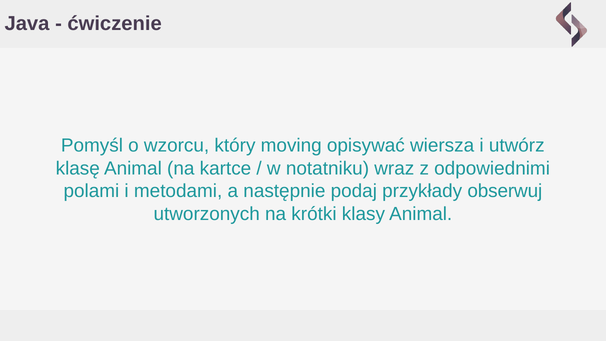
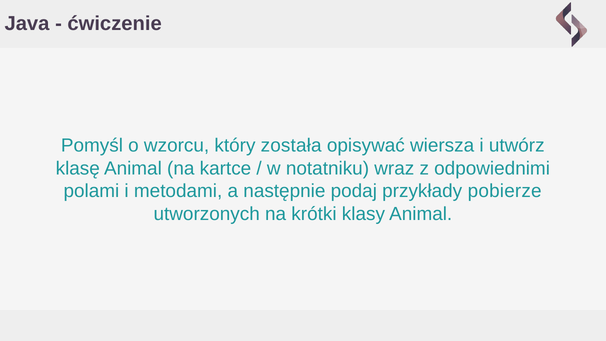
moving: moving -> została
obserwuj: obserwuj -> pobierze
